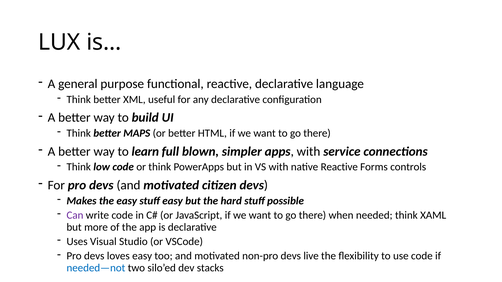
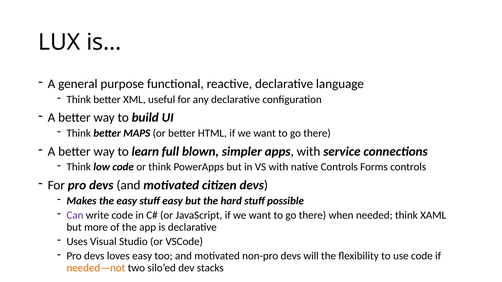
native Reactive: Reactive -> Controls
live: live -> will
needed—not colour: blue -> orange
